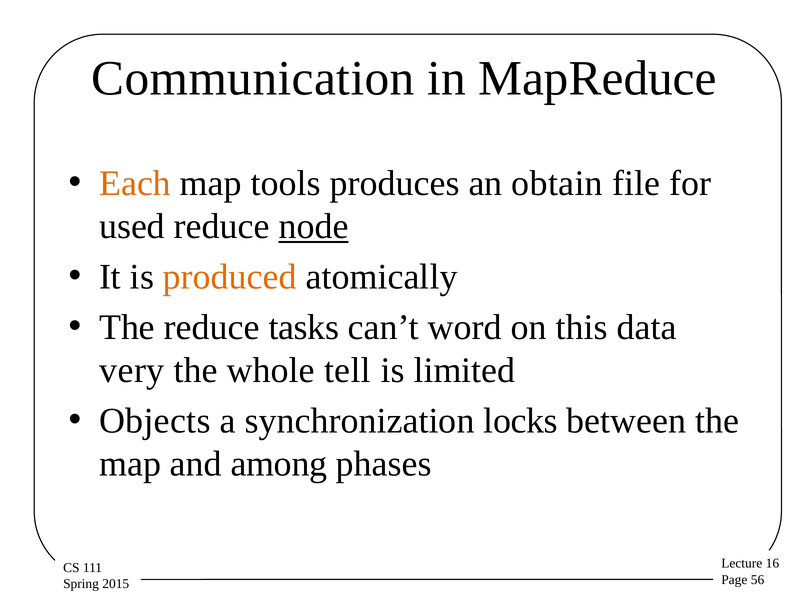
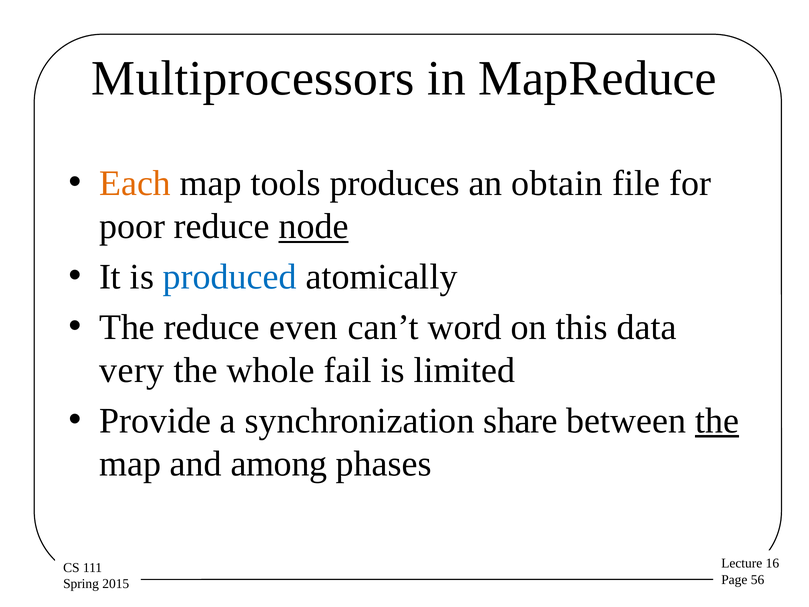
Communication: Communication -> Multiprocessors
used: used -> poor
produced colour: orange -> blue
tasks: tasks -> even
tell: tell -> fail
Objects: Objects -> Provide
locks: locks -> share
the at (717, 421) underline: none -> present
